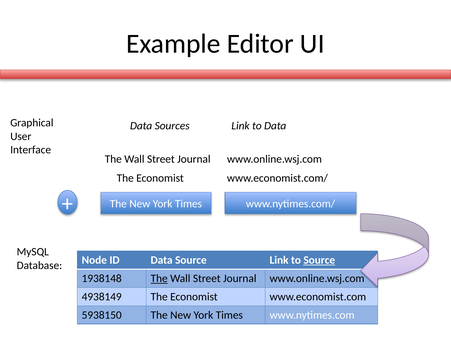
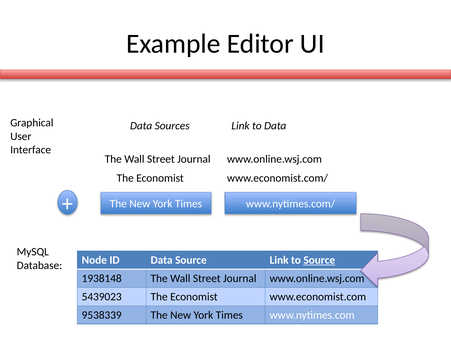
The at (159, 279) underline: present -> none
4938149: 4938149 -> 5439023
5938150: 5938150 -> 9538339
